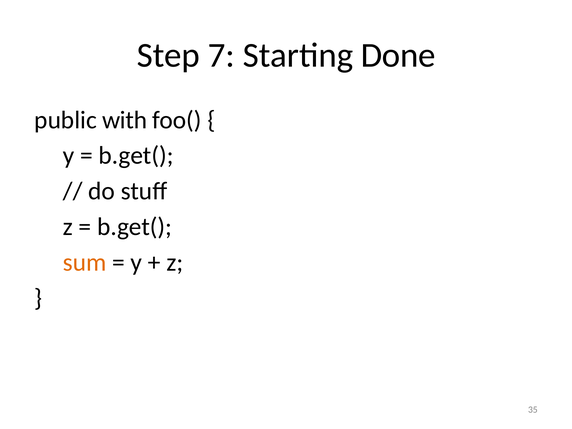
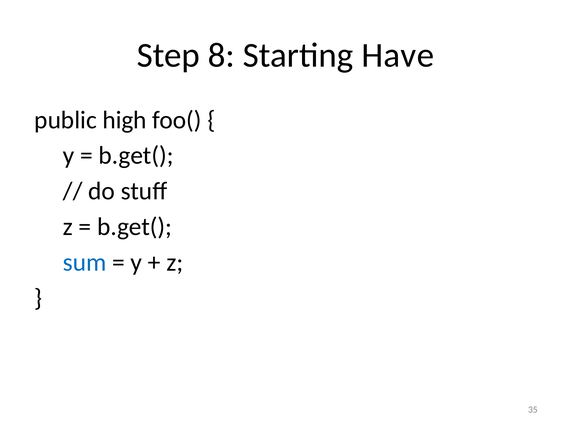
7: 7 -> 8
Done: Done -> Have
with: with -> high
sum colour: orange -> blue
